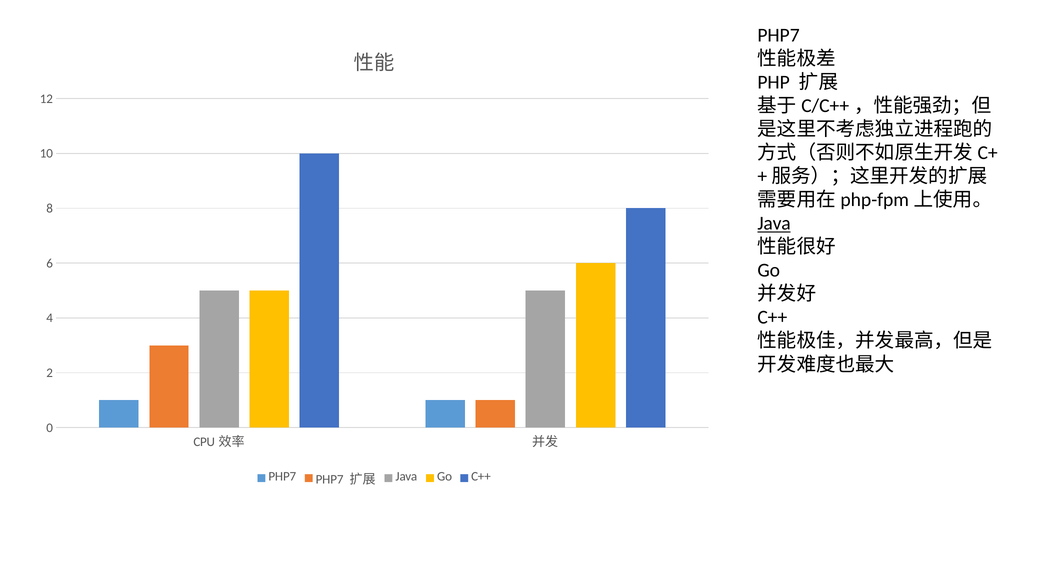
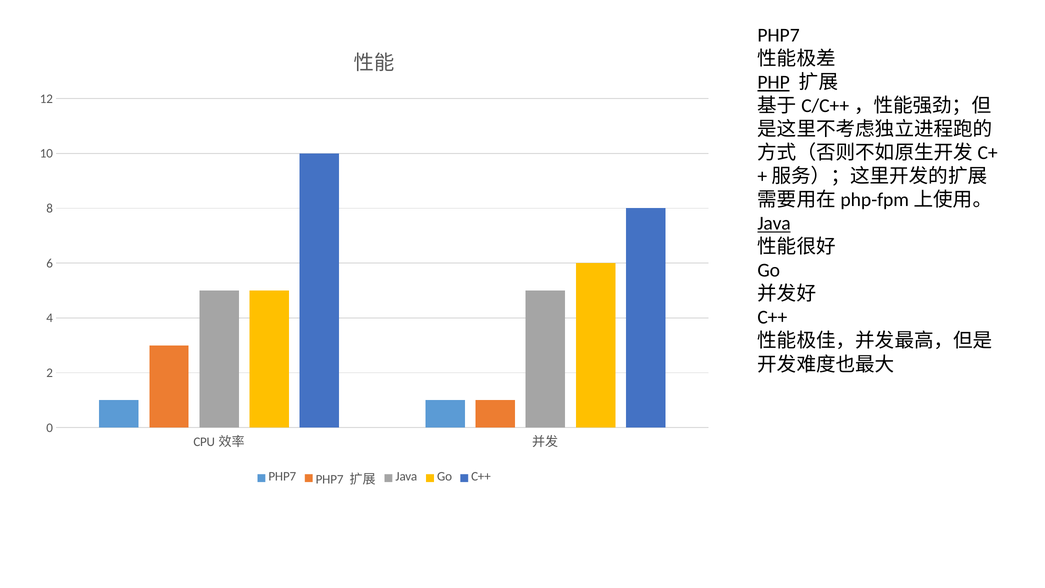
PHP underline: none -> present
